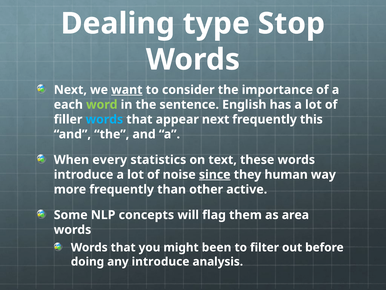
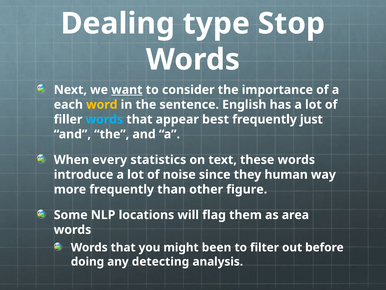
word colour: light green -> yellow
appear next: next -> best
this: this -> just
since underline: present -> none
active: active -> figure
concepts: concepts -> locations
any introduce: introduce -> detecting
